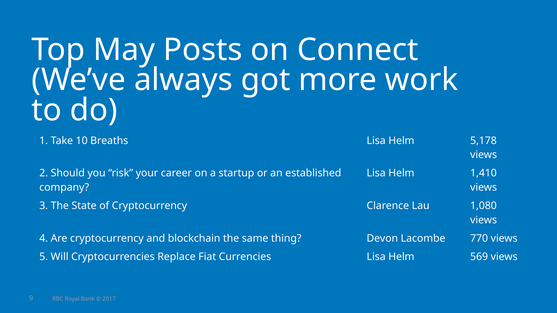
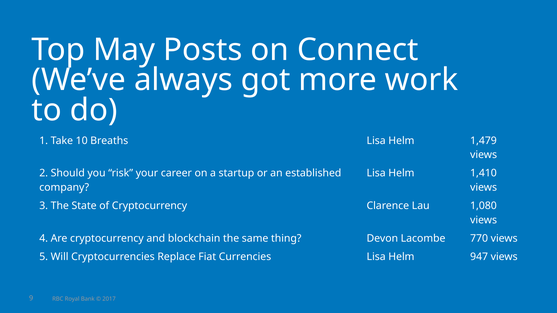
5,178: 5,178 -> 1,479
569: 569 -> 947
